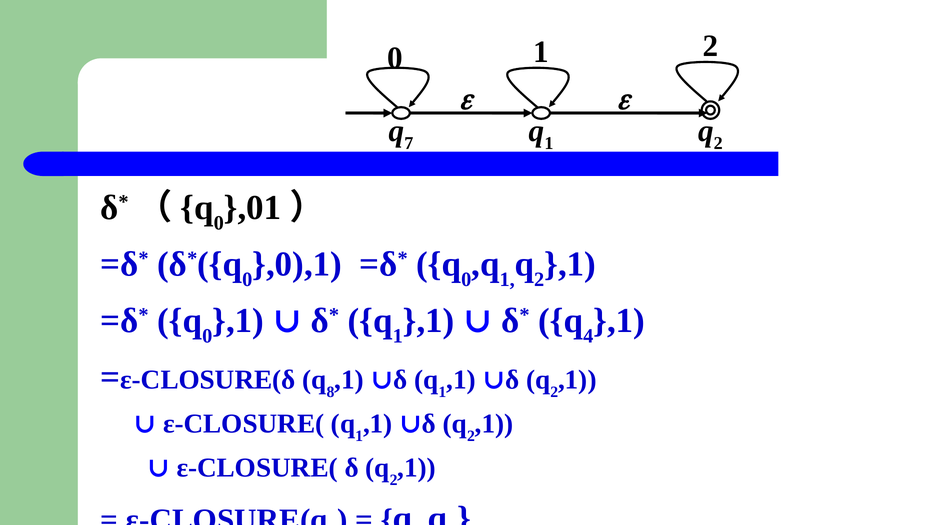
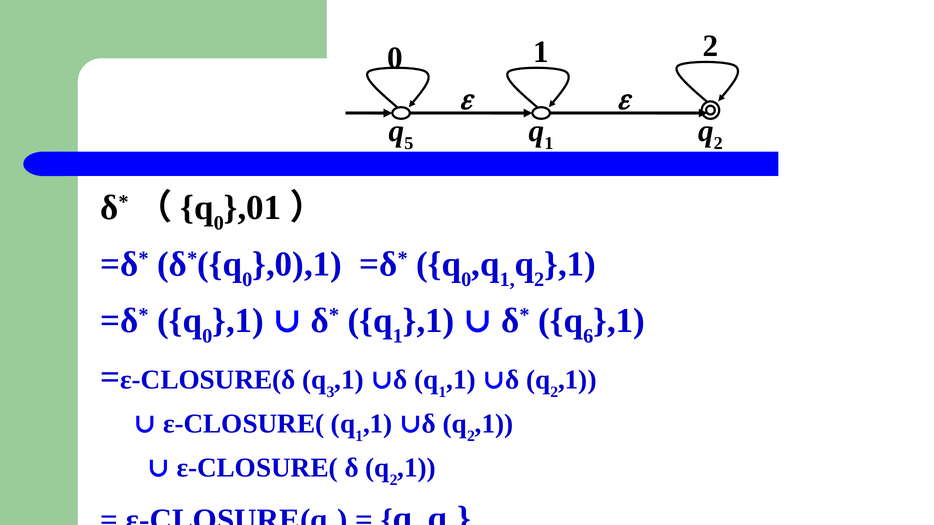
7: 7 -> 5
4: 4 -> 6
8: 8 -> 3
